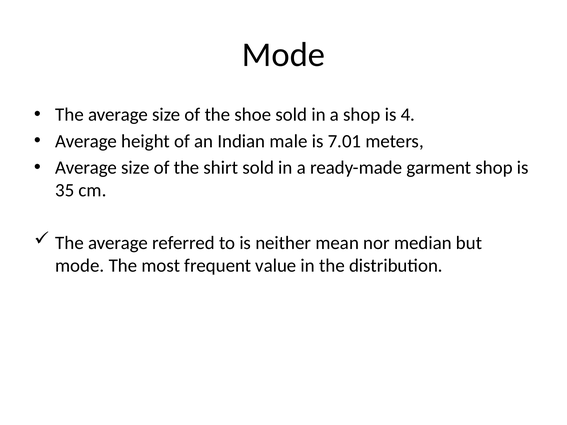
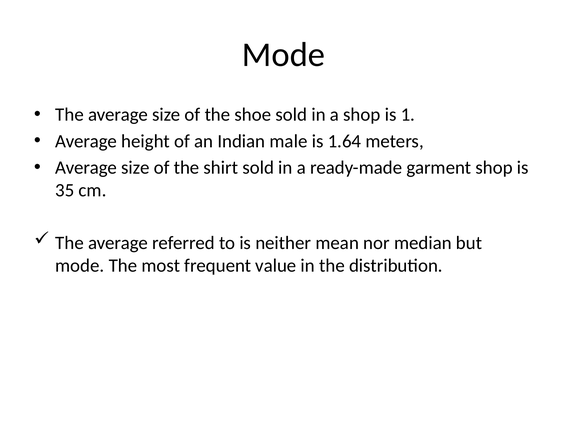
4: 4 -> 1
7.01: 7.01 -> 1.64
